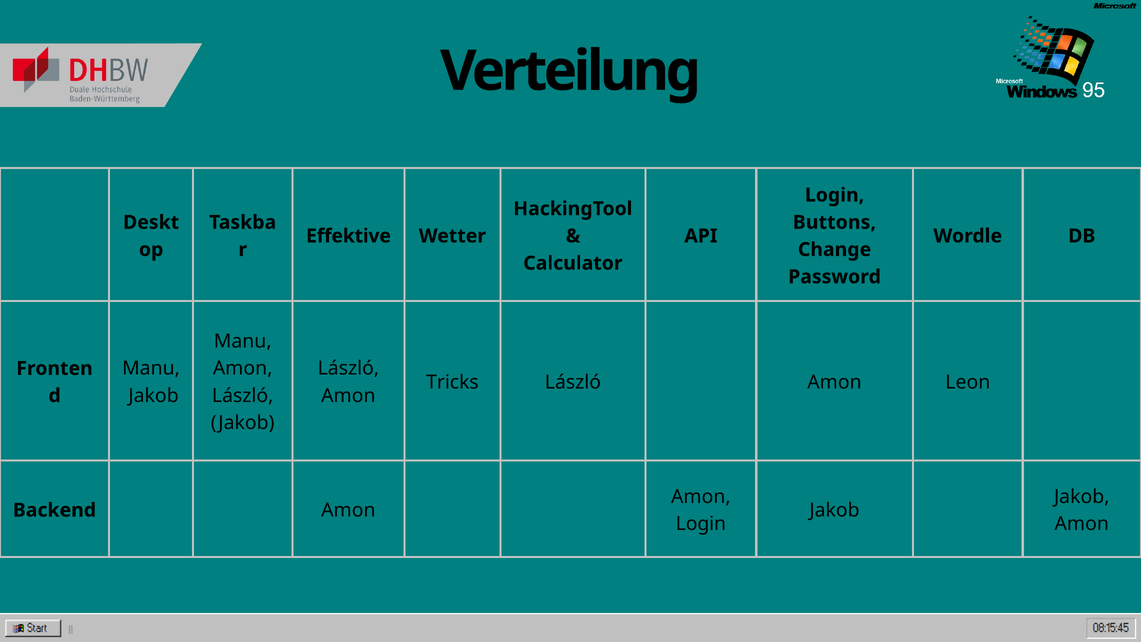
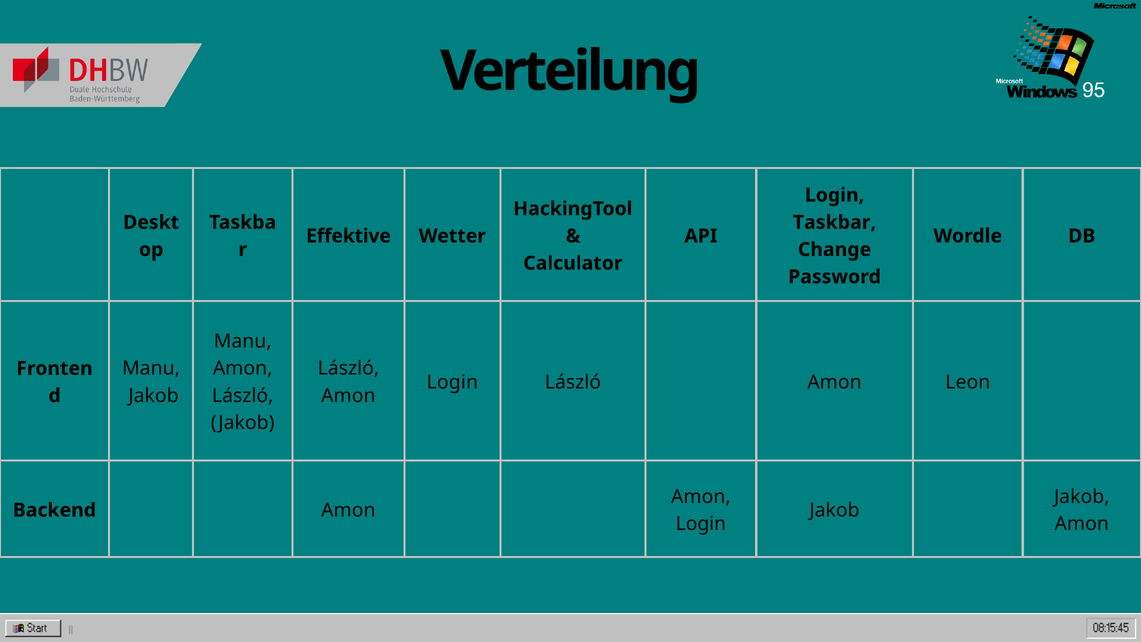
Buttons: Buttons -> Taskbar
Tricks at (452, 382): Tricks -> Login
